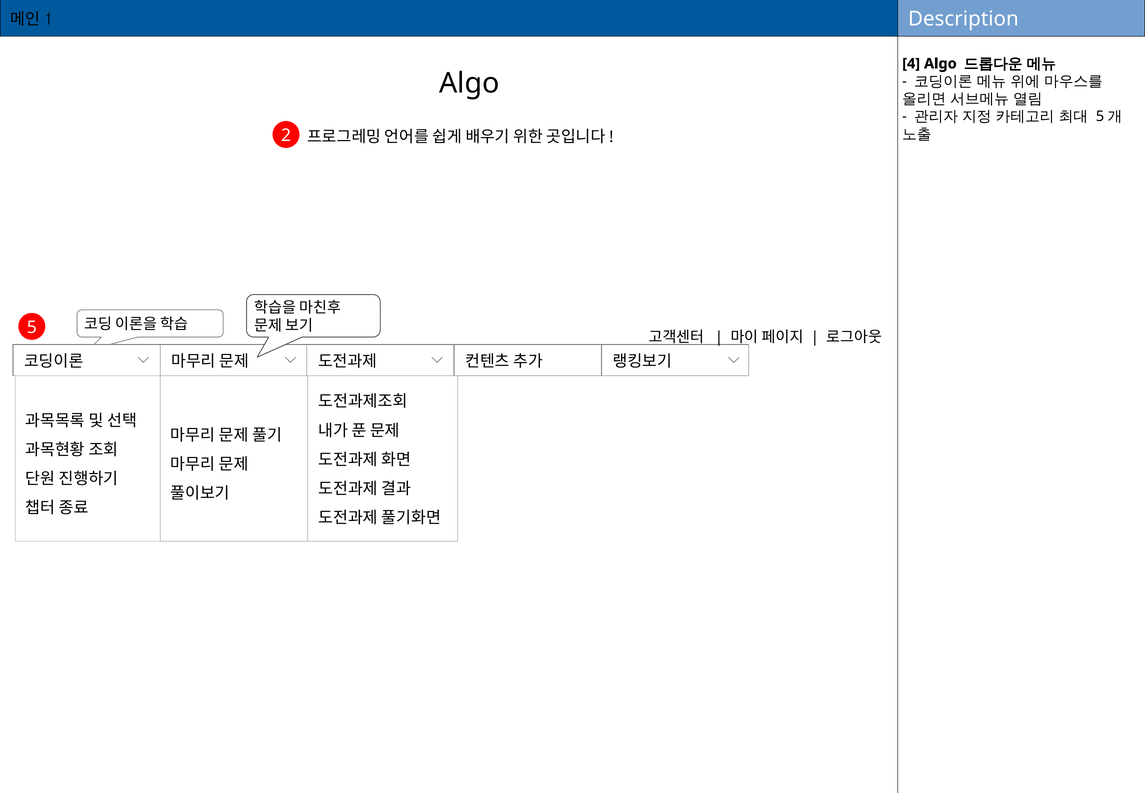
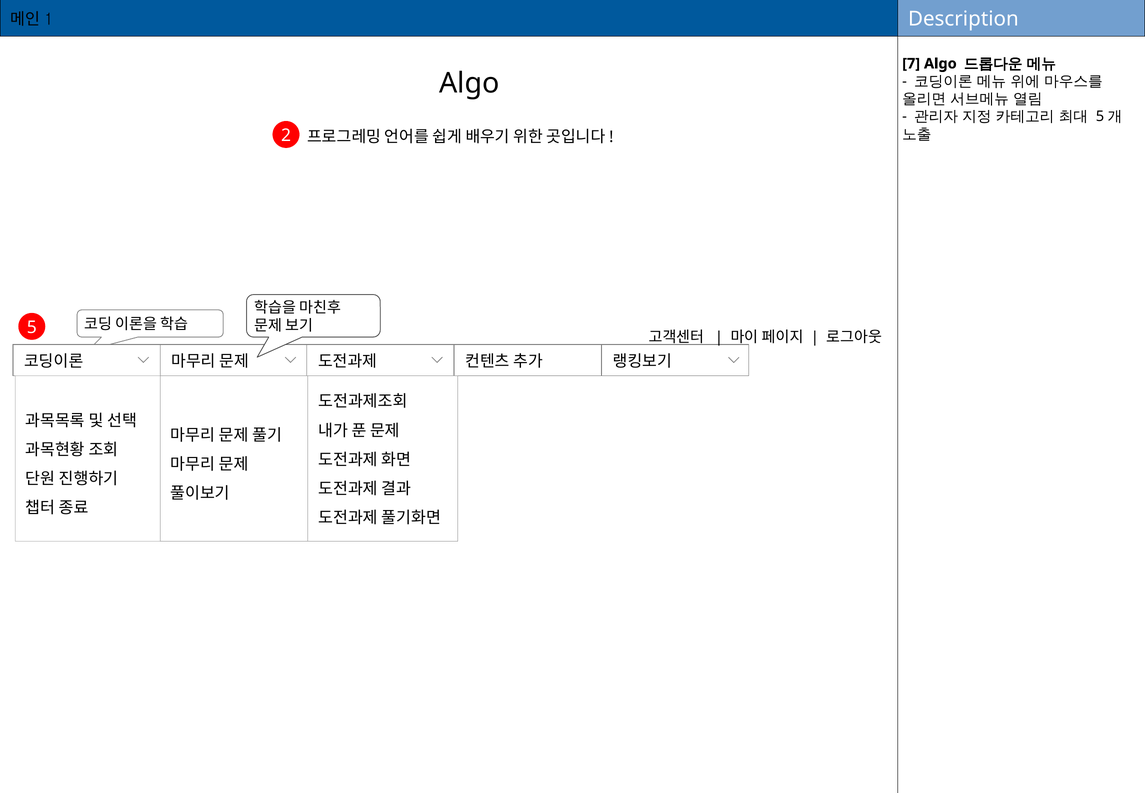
4: 4 -> 7
